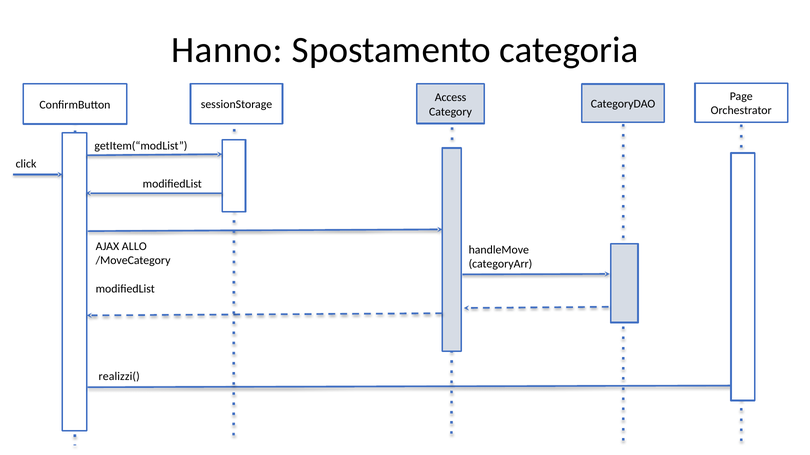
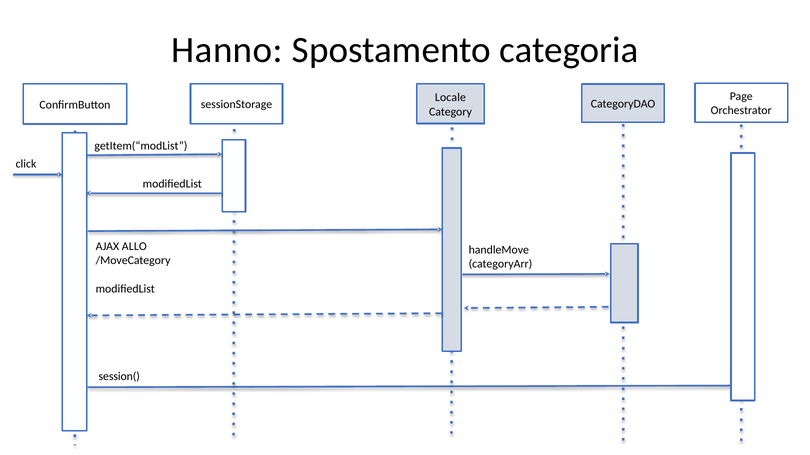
Access: Access -> Locale
realizzi(: realizzi( -> session(
